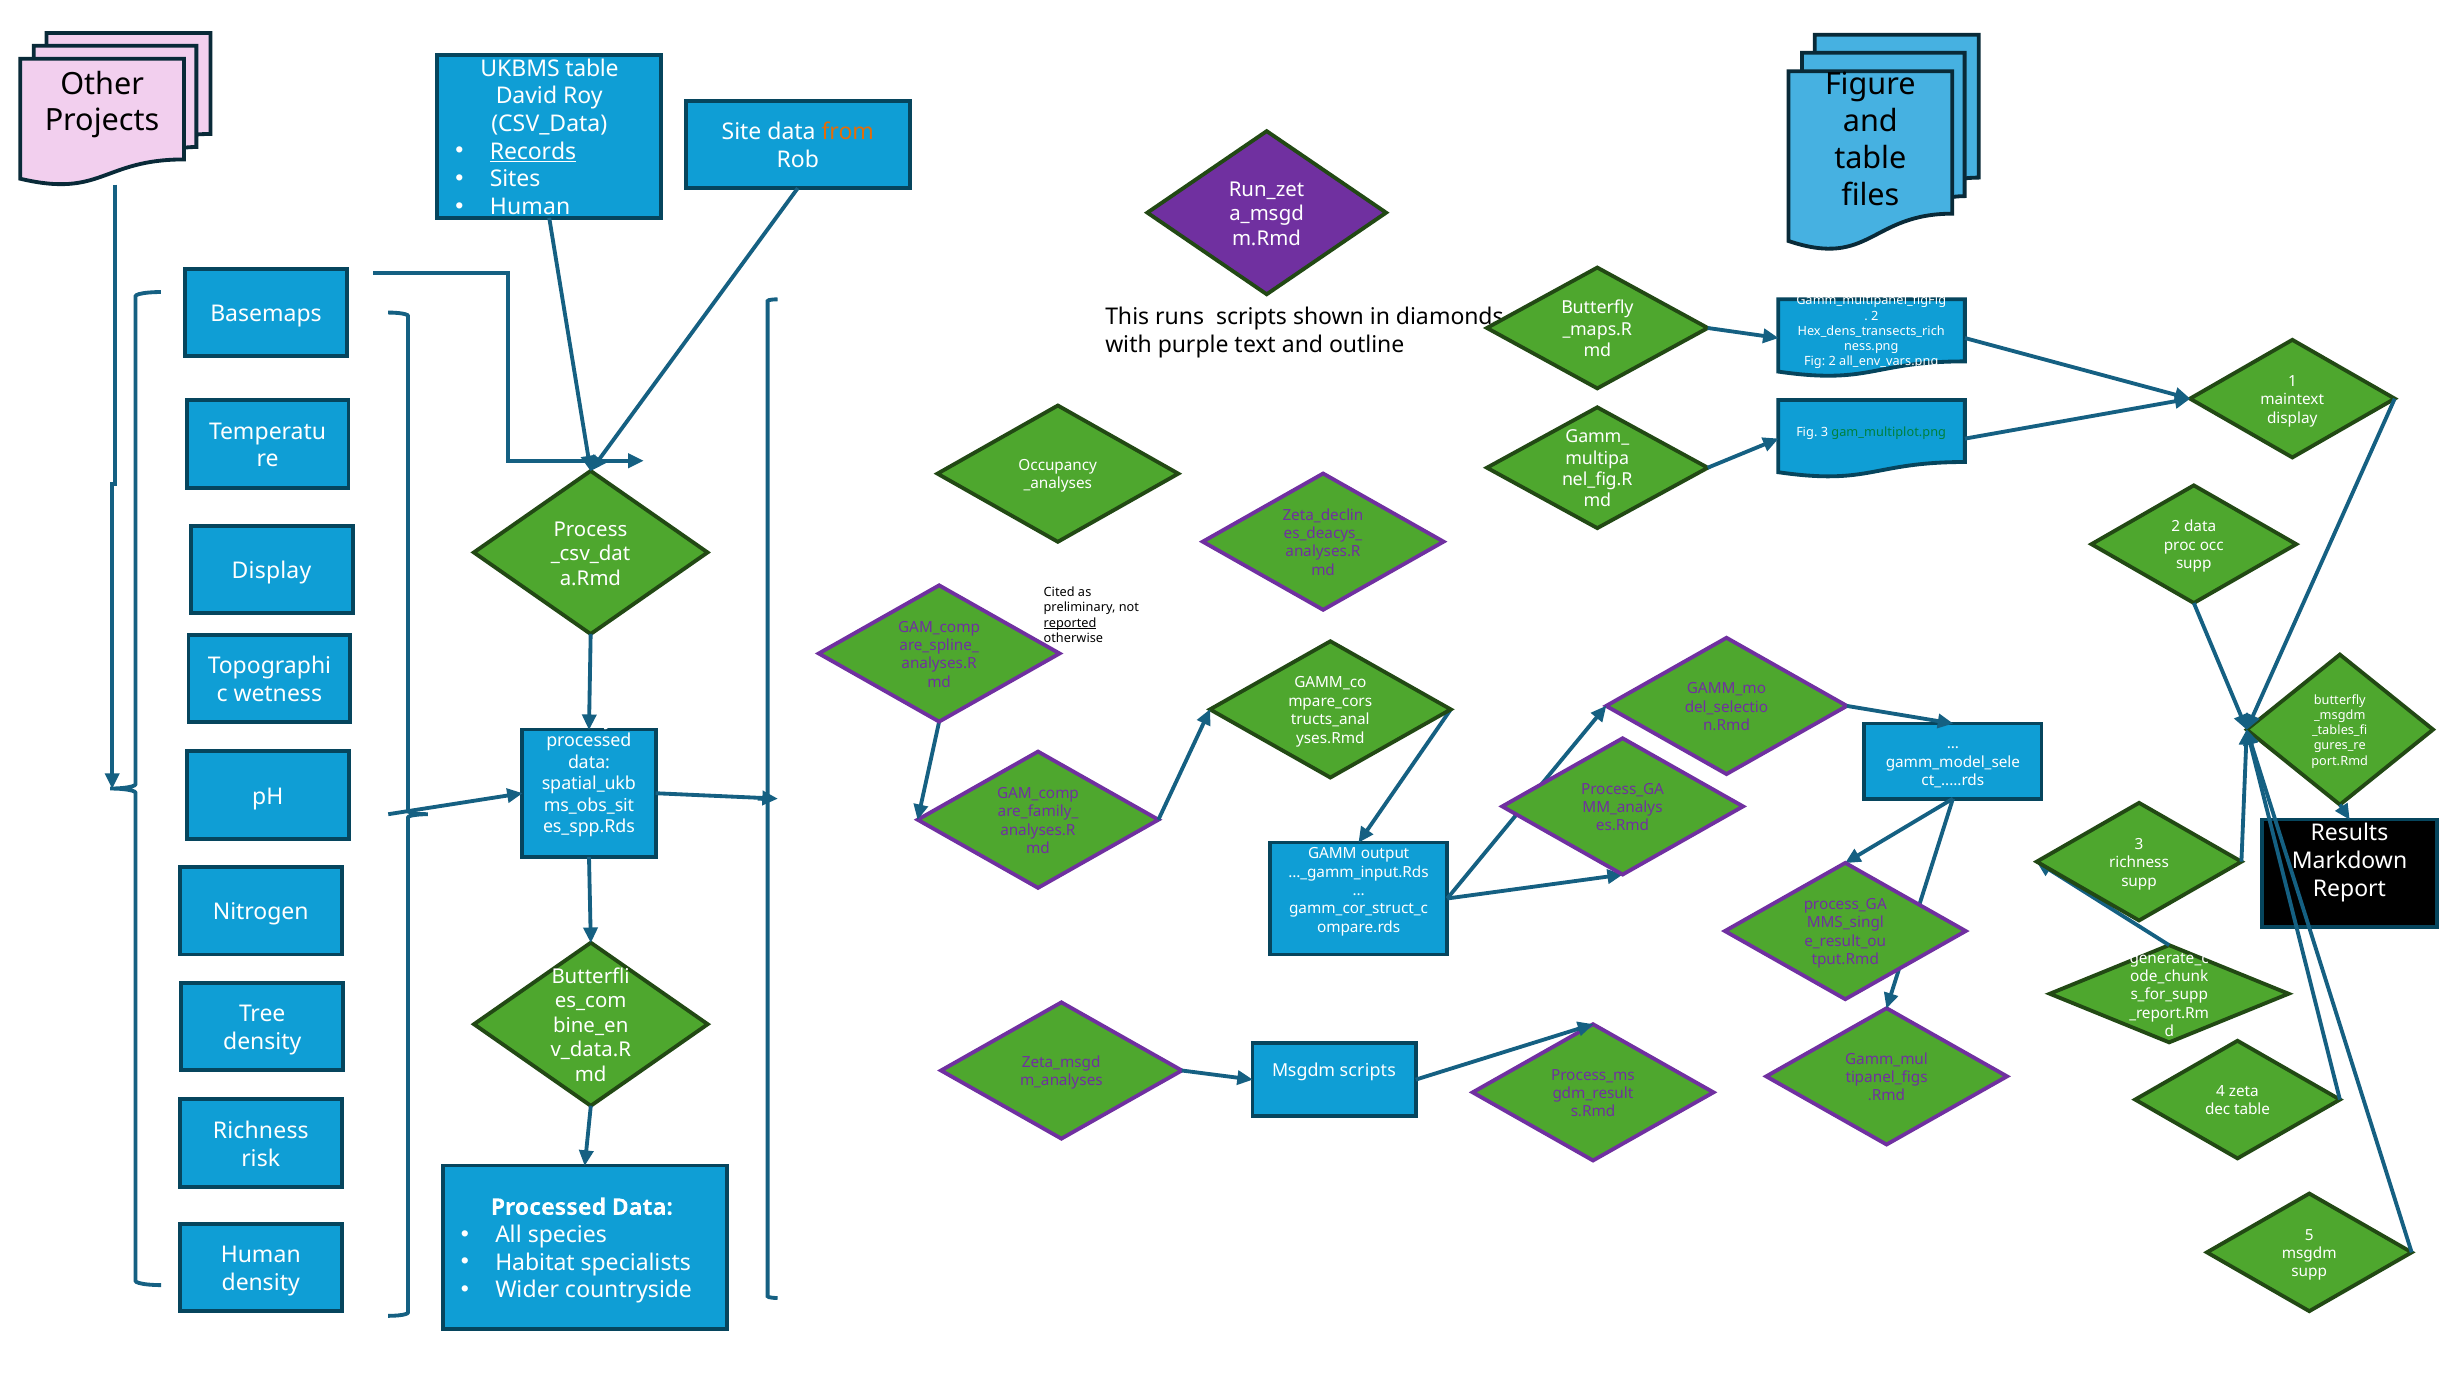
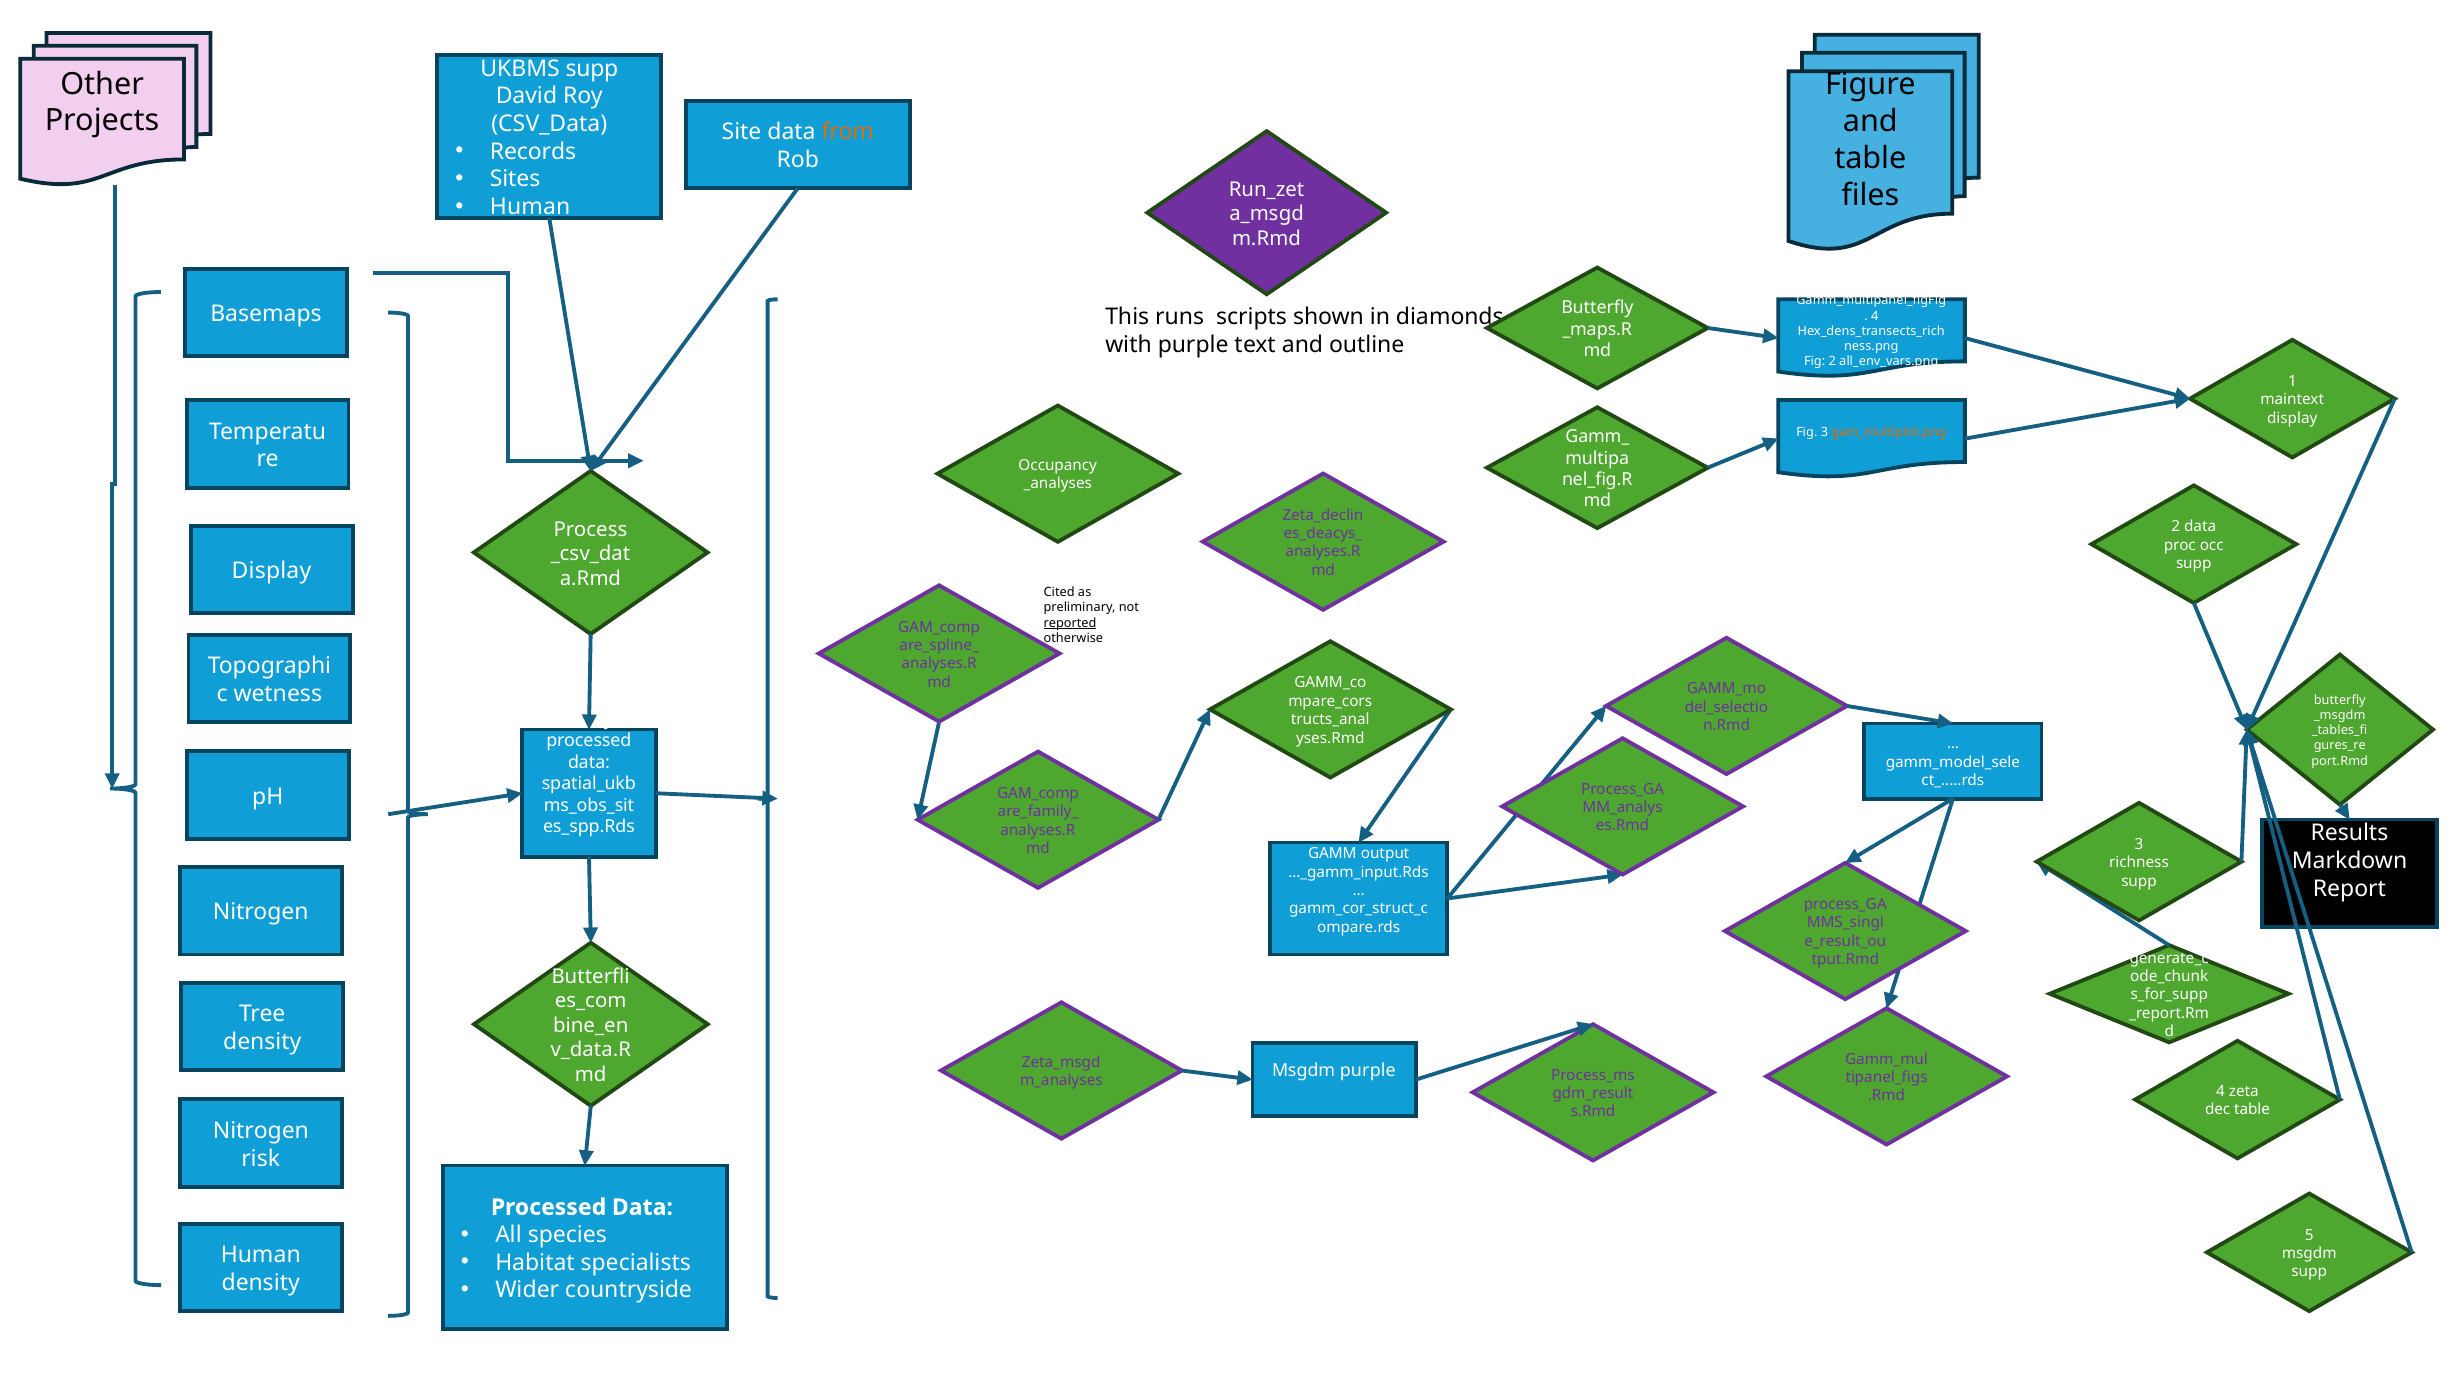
UKBMS table: table -> supp
Records underline: present -> none
2 at (1875, 316): 2 -> 4
gam_multiplot.png colour: green -> orange
Msgdm scripts: scripts -> purple
Richness at (261, 1131): Richness -> Nitrogen
